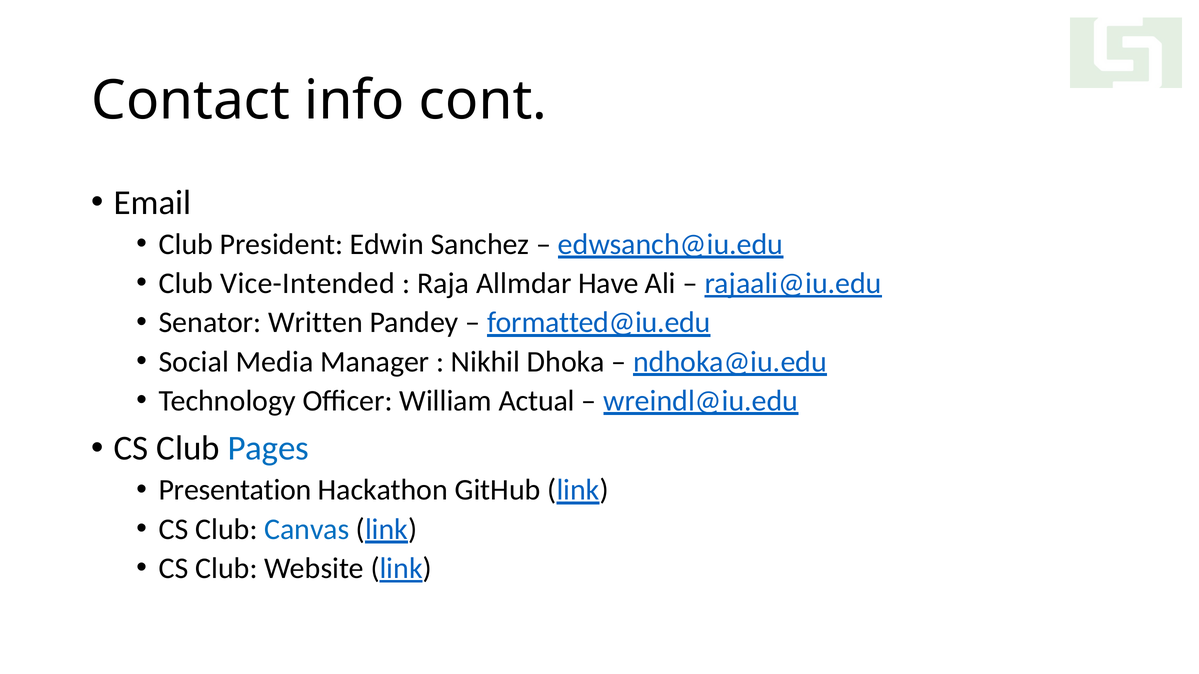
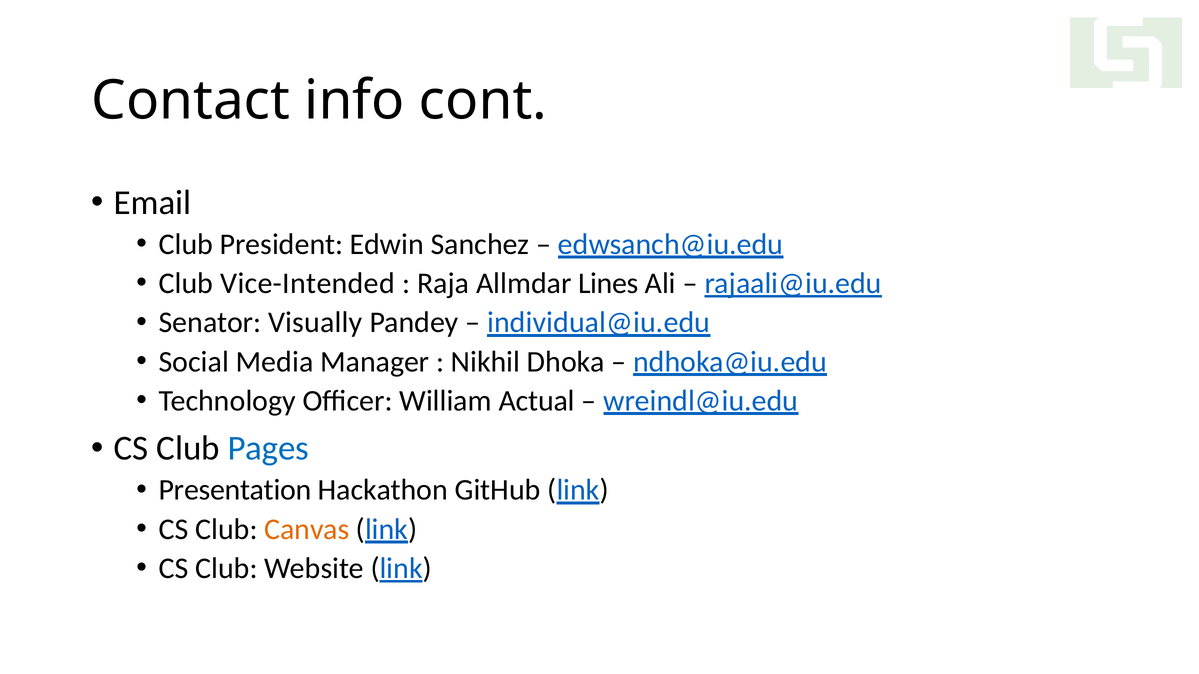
Have: Have -> Lines
Written: Written -> Visually
formatted@iu.edu: formatted@iu.edu -> individual@iu.edu
Canvas colour: blue -> orange
